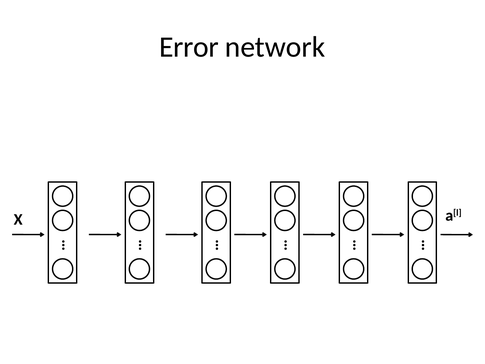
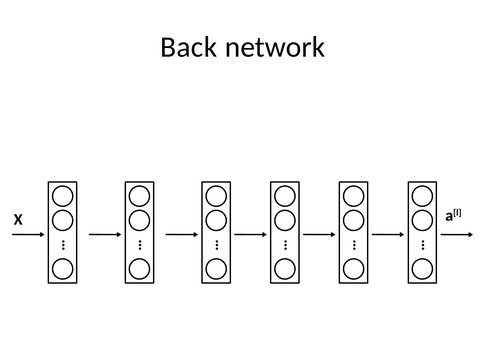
Error: Error -> Back
